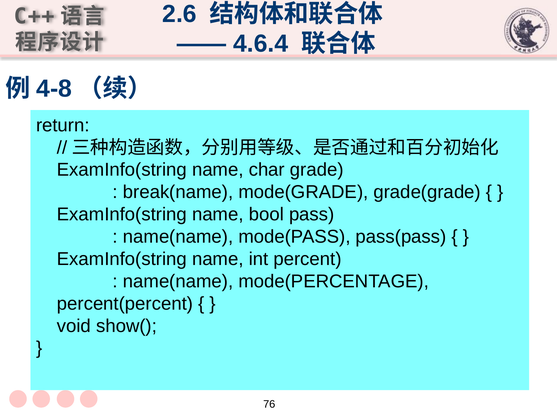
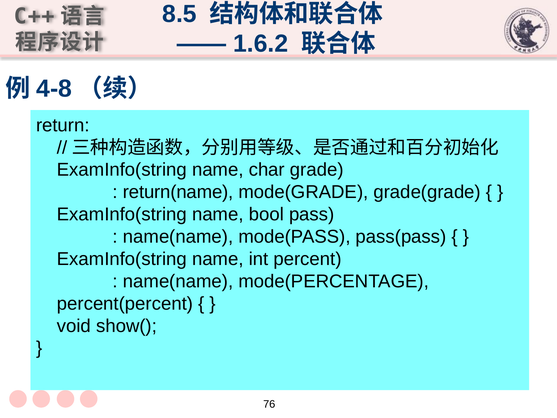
2.6: 2.6 -> 8.5
4.6.4: 4.6.4 -> 1.6.2
break(name: break(name -> return(name
